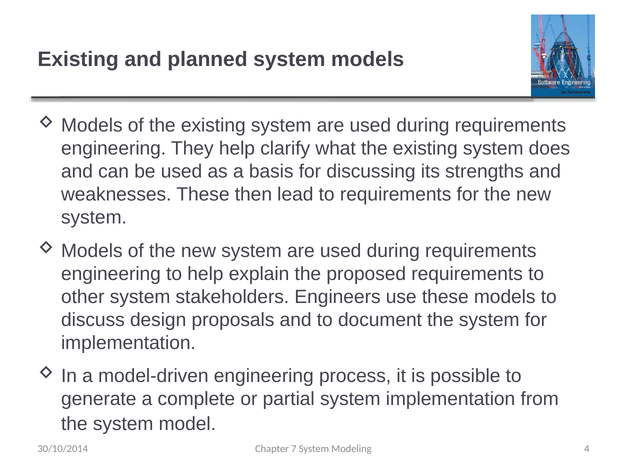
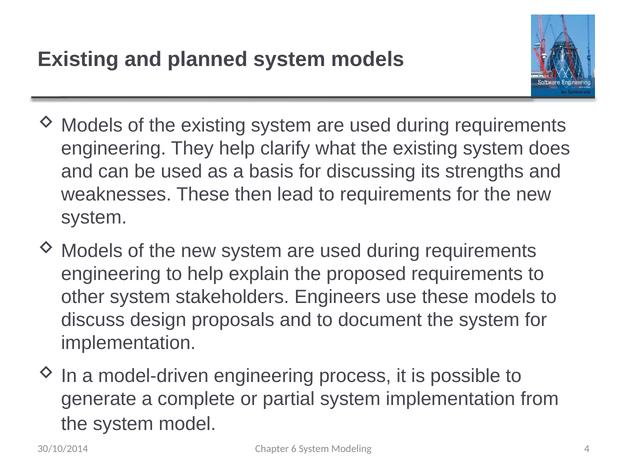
7: 7 -> 6
